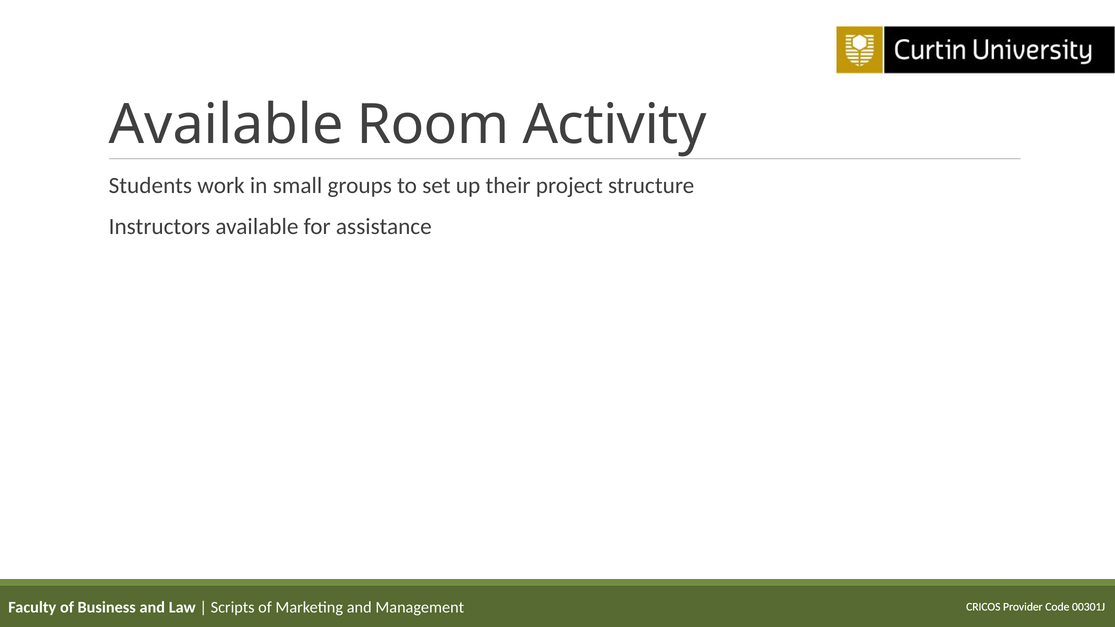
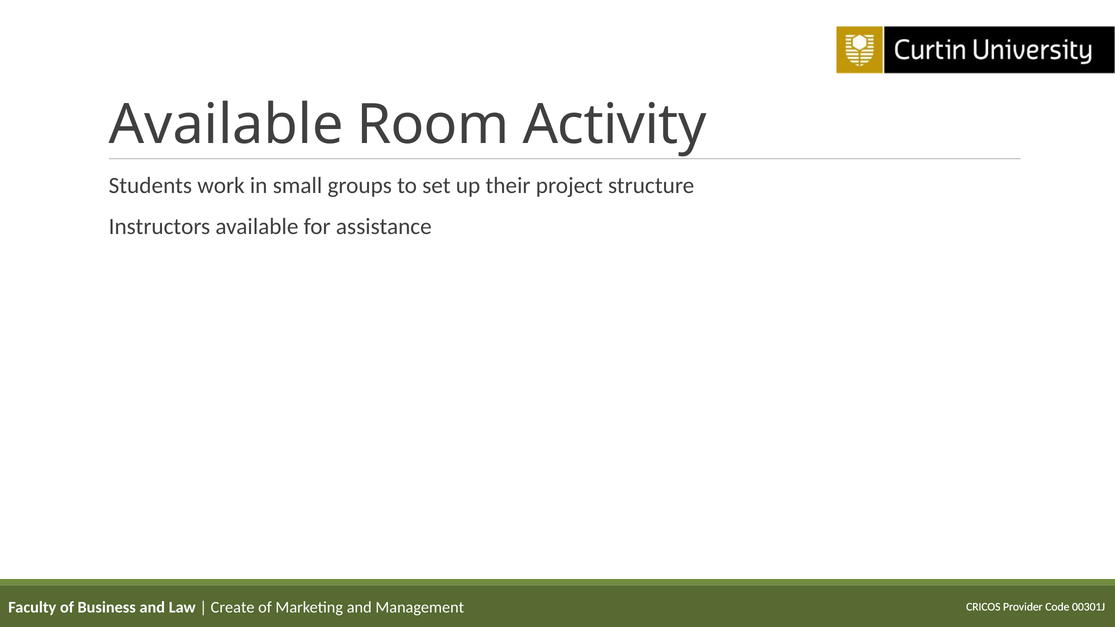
Scripts: Scripts -> Create
